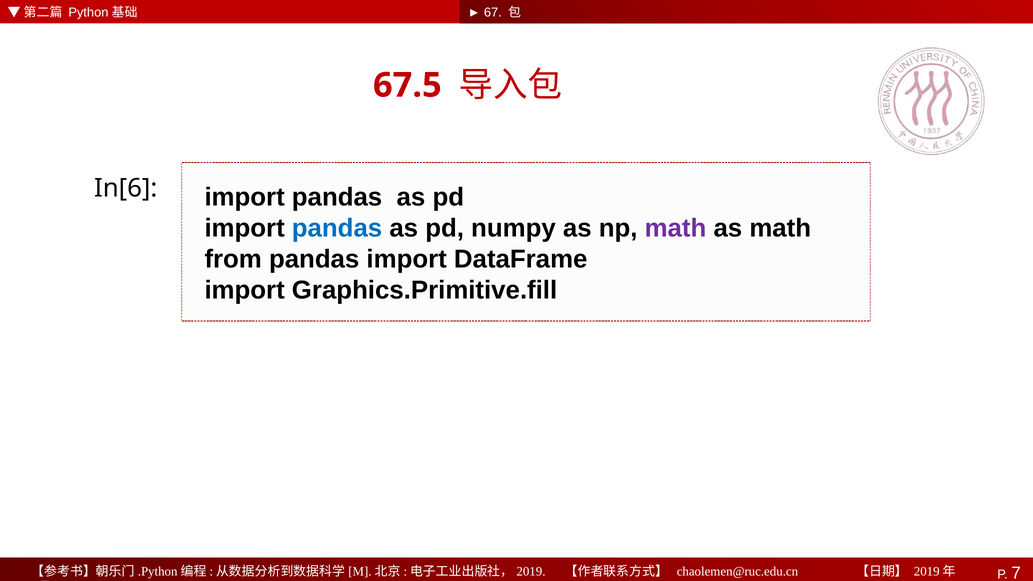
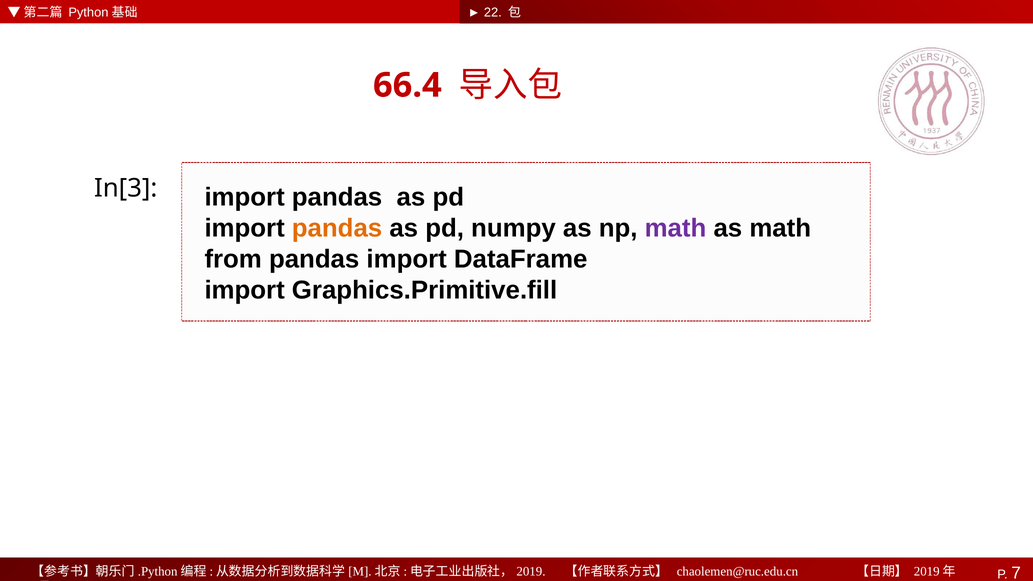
67: 67 -> 22
67.5: 67.5 -> 66.4
In[6: In[6 -> In[3
pandas at (337, 228) colour: blue -> orange
